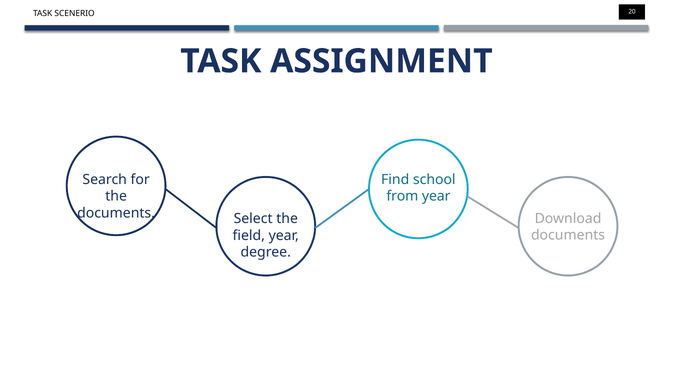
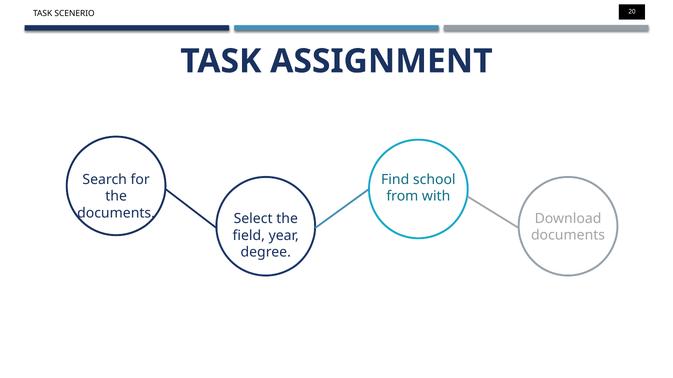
from year: year -> with
